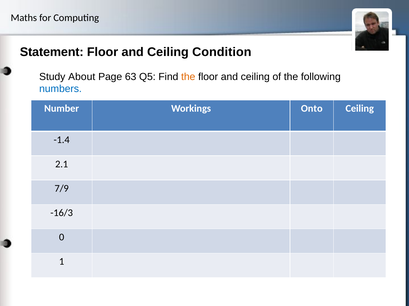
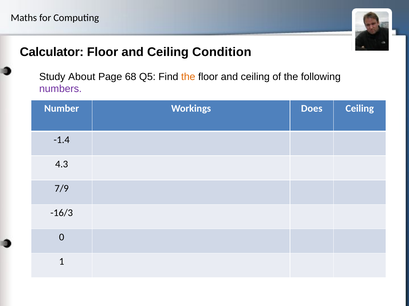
Statement: Statement -> Calculator
63: 63 -> 68
numbers colour: blue -> purple
Onto: Onto -> Does
2.1: 2.1 -> 4.3
